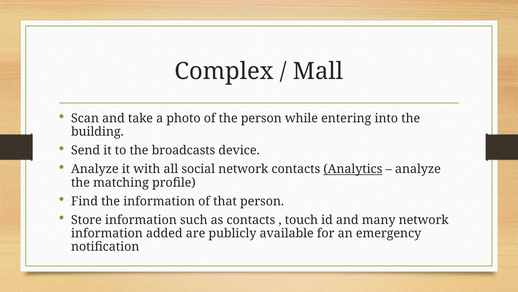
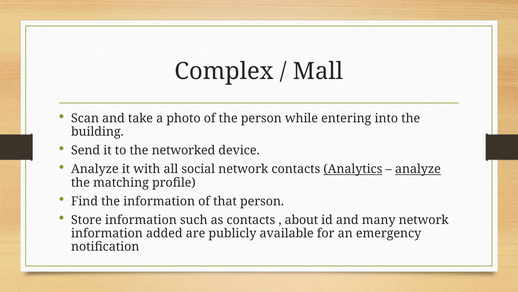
broadcasts: broadcasts -> networked
analyze at (418, 169) underline: none -> present
touch: touch -> about
